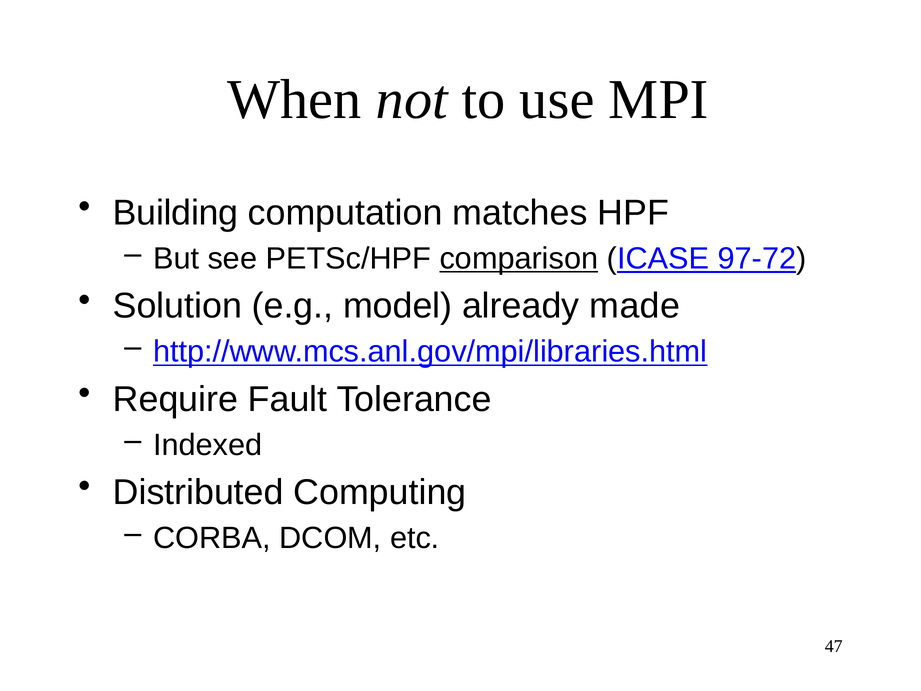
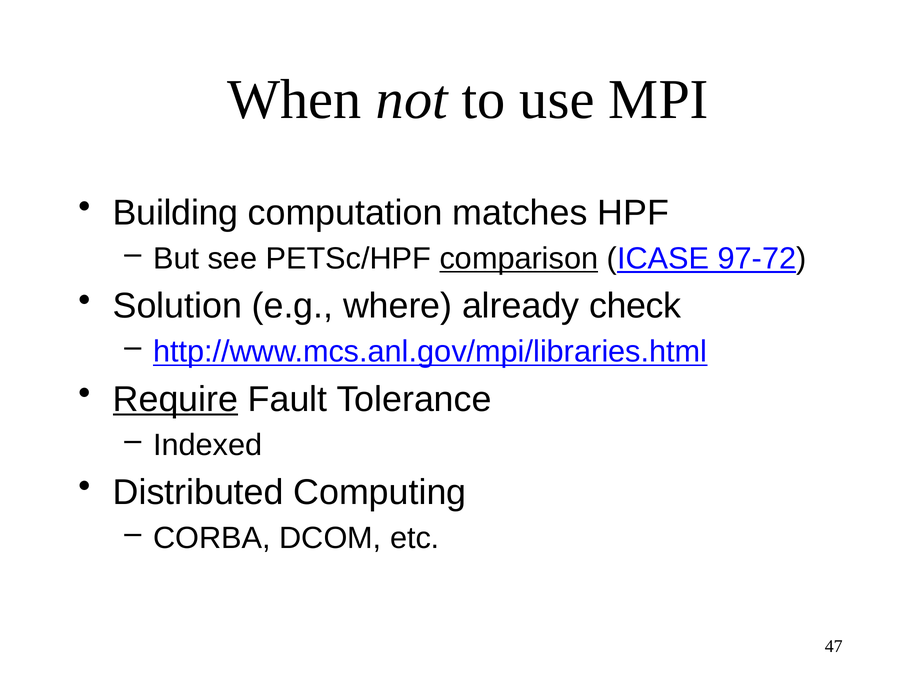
model: model -> where
made: made -> check
Require underline: none -> present
